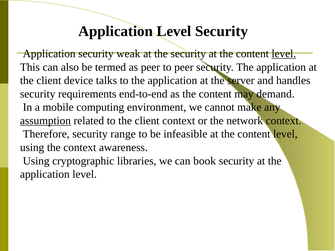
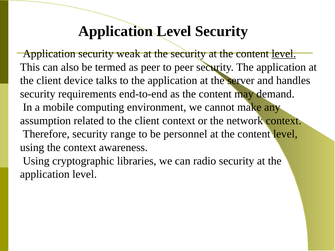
assumption underline: present -> none
infeasible: infeasible -> personnel
book: book -> radio
